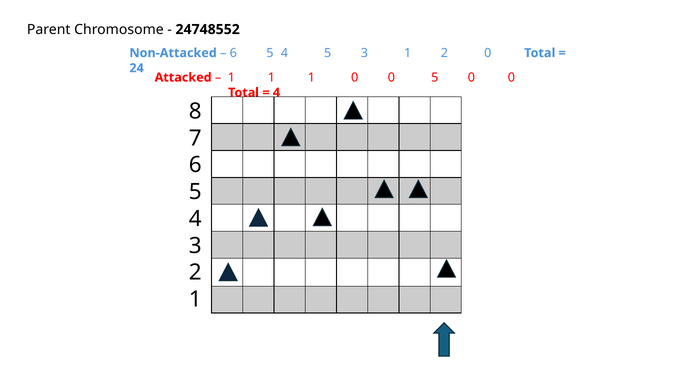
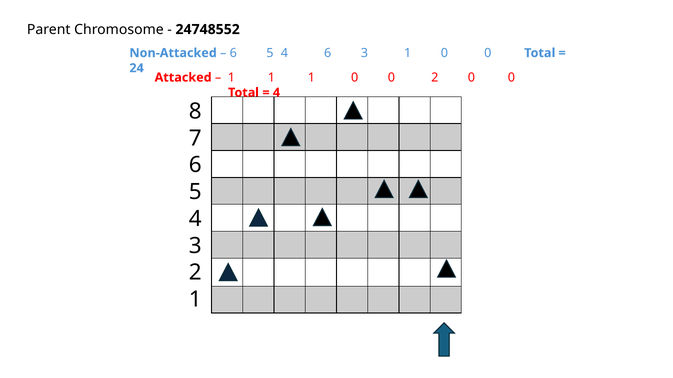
4 5: 5 -> 6
3 1 2: 2 -> 0
0 5: 5 -> 2
